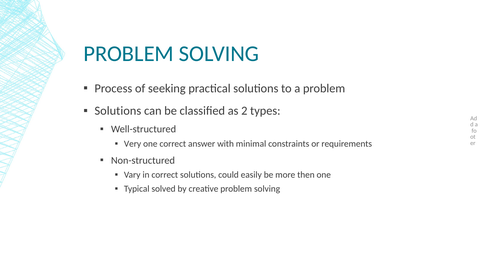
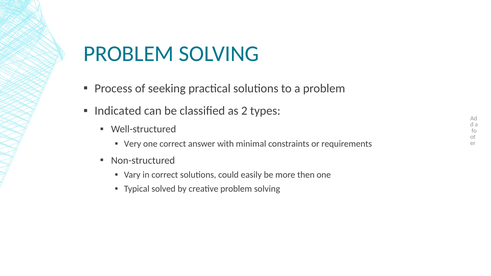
Solutions at (118, 111): Solutions -> Indicated
